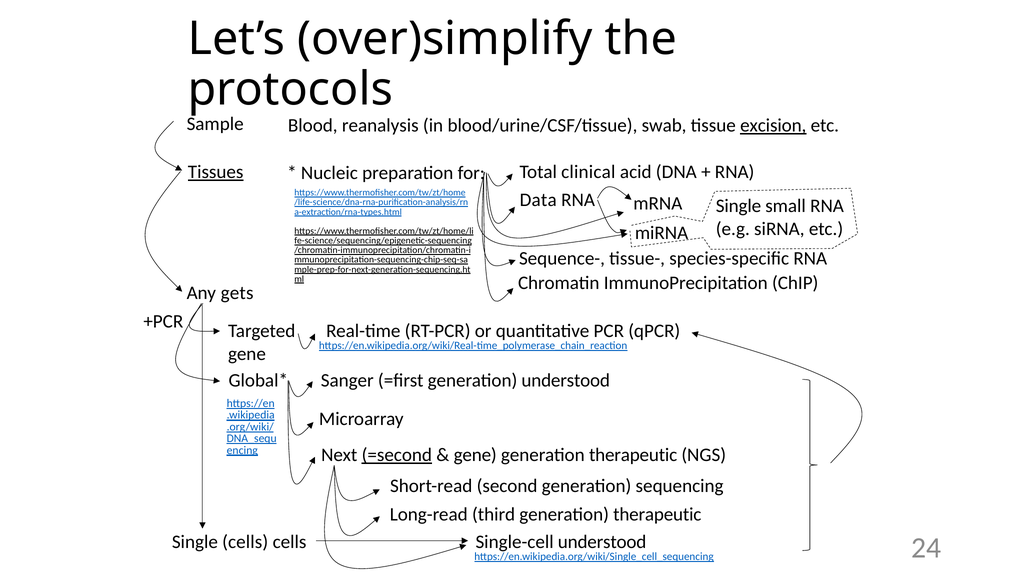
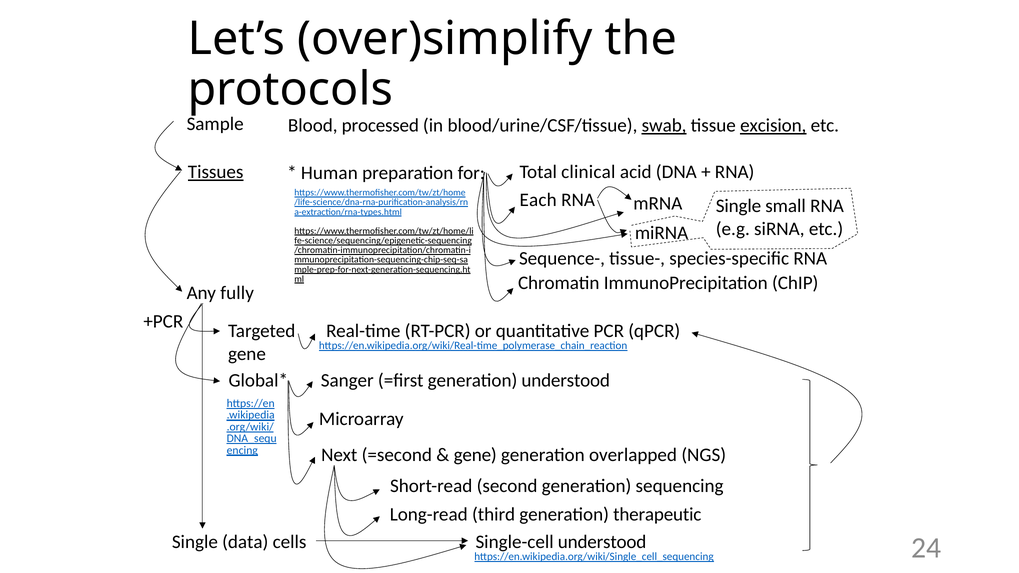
reanalysis: reanalysis -> processed
swab underline: none -> present
Nucleic: Nucleic -> Human
Data: Data -> Each
gets: gets -> fully
=second underline: present -> none
therapeutic at (633, 455): therapeutic -> overlapped
Single cells: cells -> data
